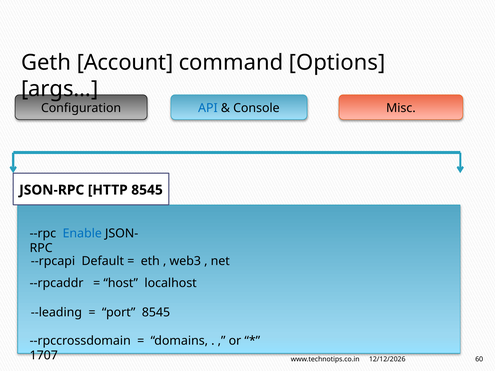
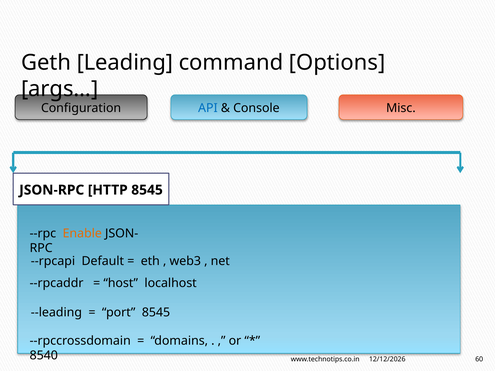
Account: Account -> Leading
Enable colour: blue -> orange
1707: 1707 -> 8540
